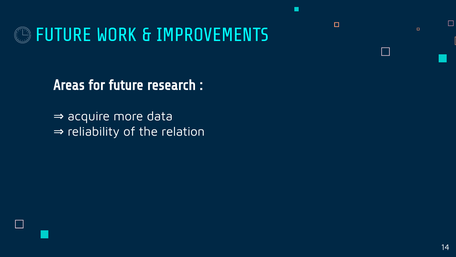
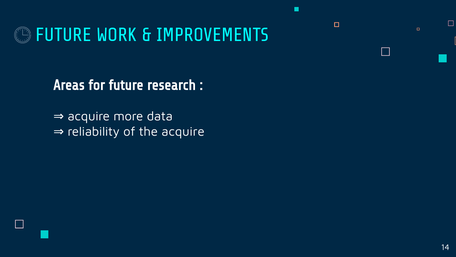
the relation: relation -> acquire
